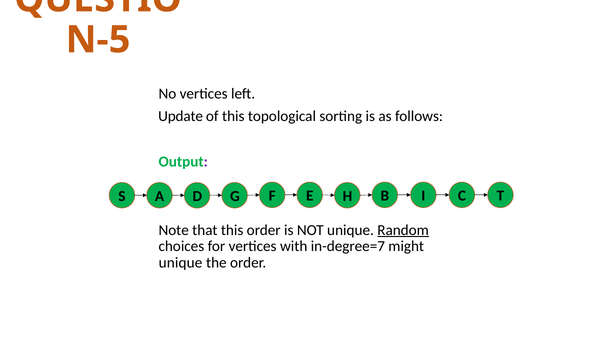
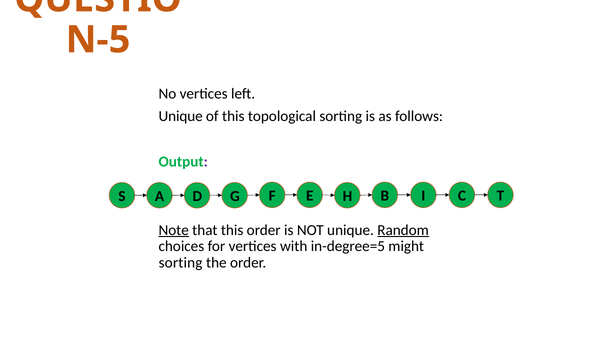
Update at (181, 116): Update -> Unique
Note underline: none -> present
in-degree=7: in-degree=7 -> in-degree=5
unique at (181, 262): unique -> sorting
